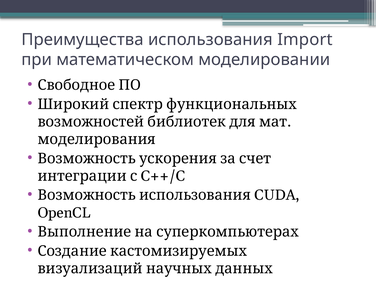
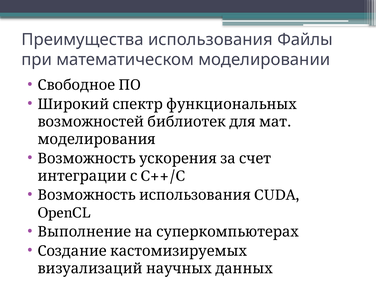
Import: Import -> Файлы
